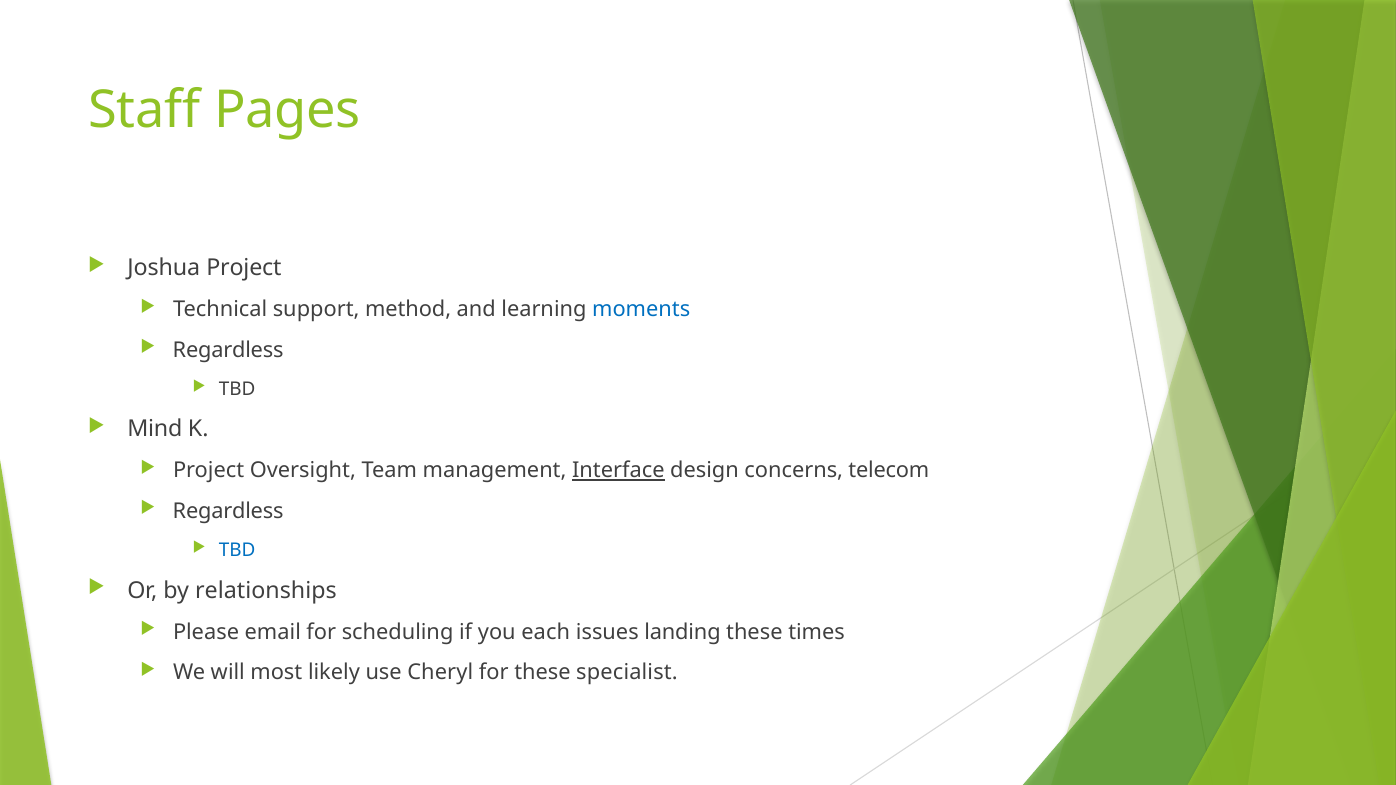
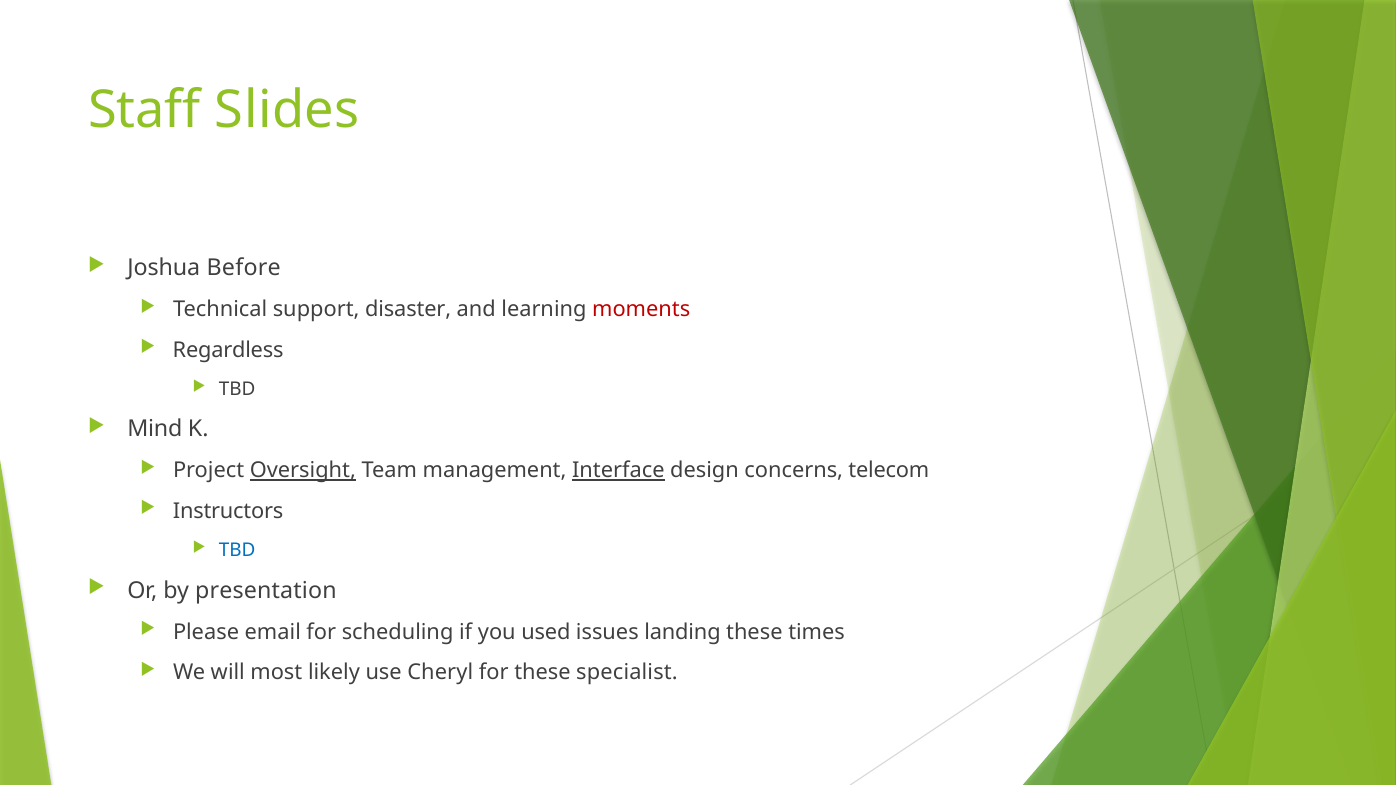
Pages: Pages -> Slides
Joshua Project: Project -> Before
method: method -> disaster
moments colour: blue -> red
Oversight underline: none -> present
Regardless at (228, 512): Regardless -> Instructors
relationships: relationships -> presentation
each: each -> used
